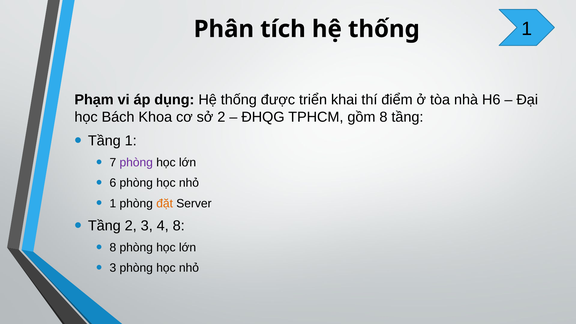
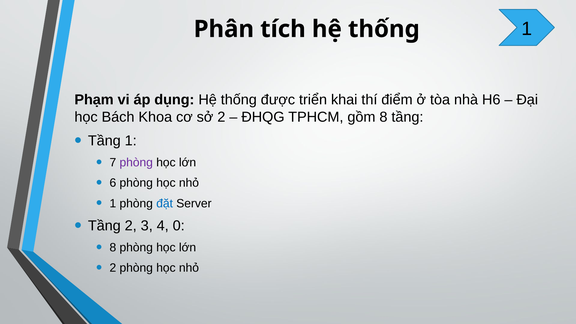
đặt colour: orange -> blue
4 8: 8 -> 0
3 at (113, 268): 3 -> 2
